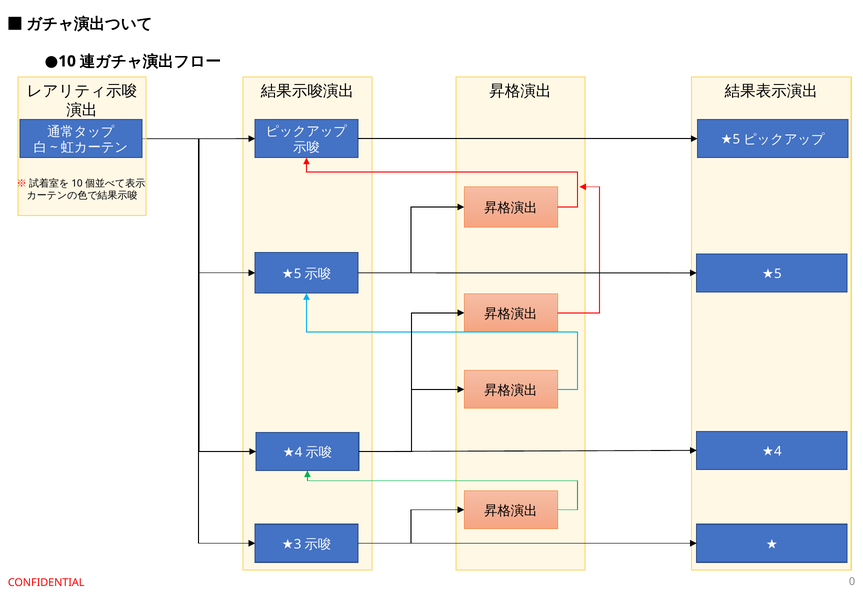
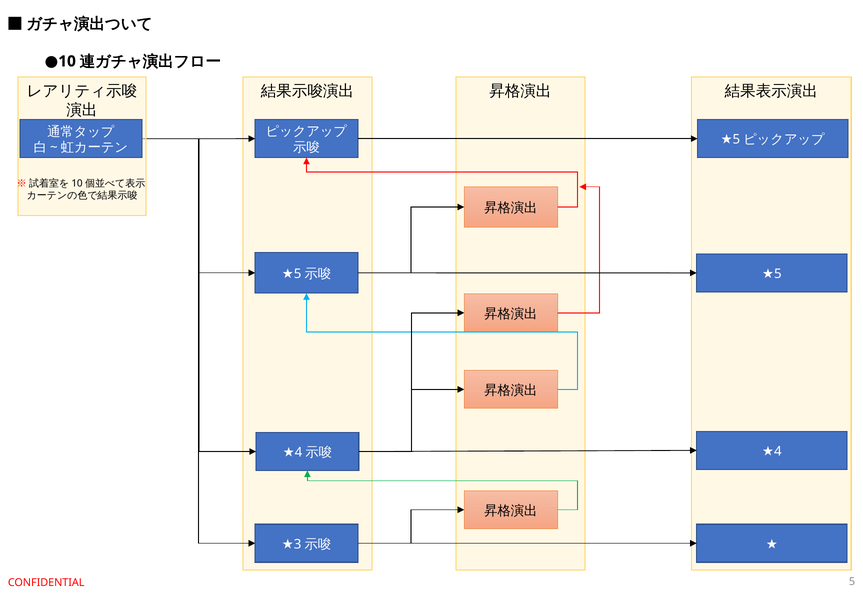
0: 0 -> 5
